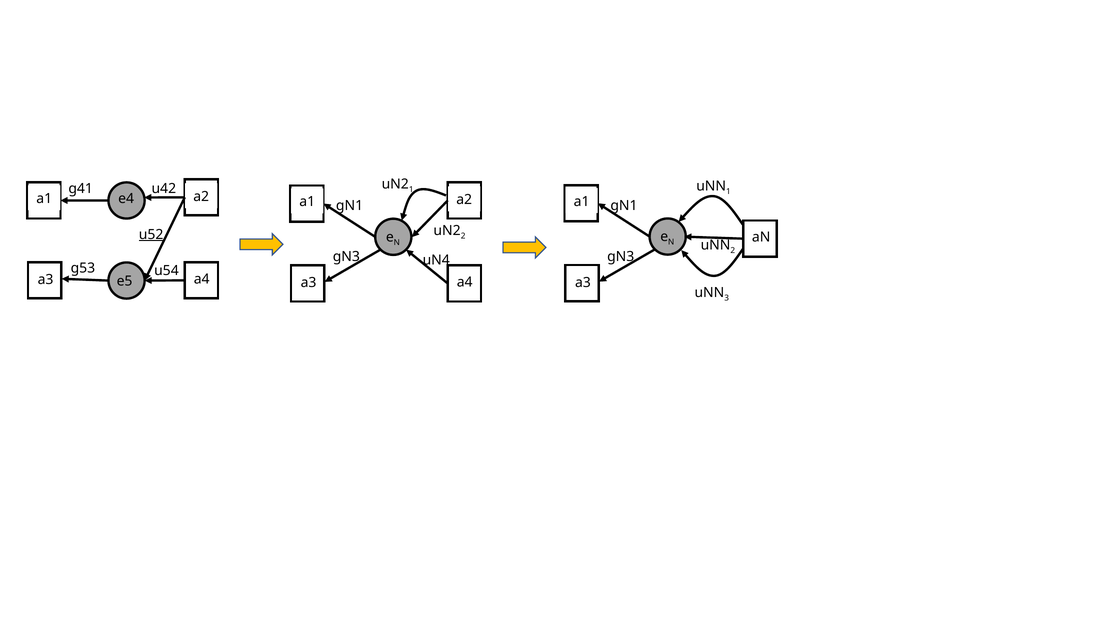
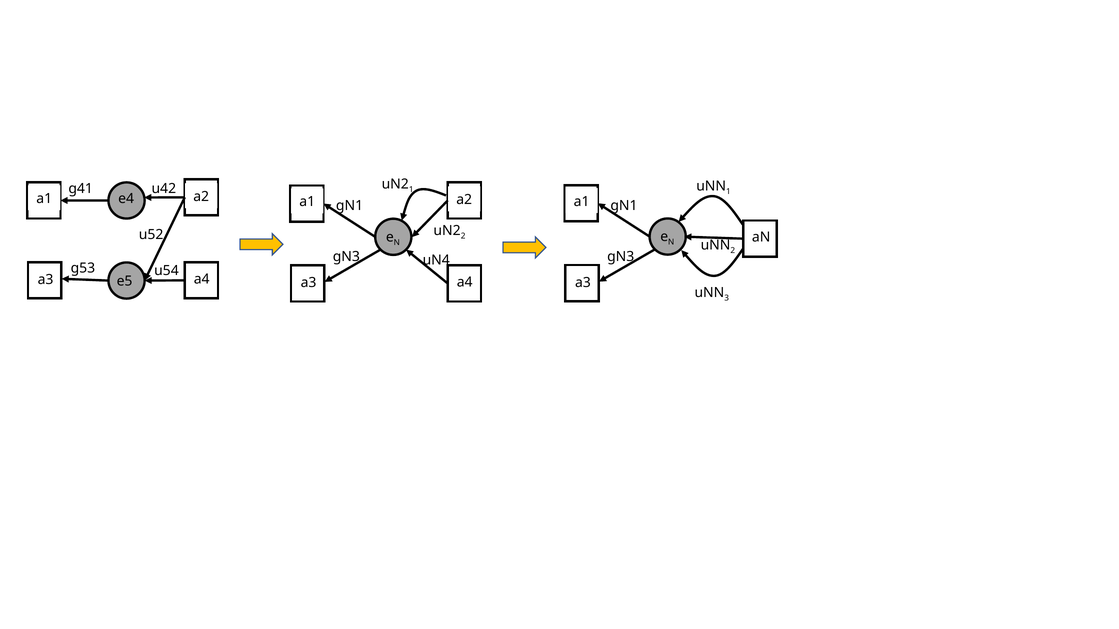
u52 underline: present -> none
